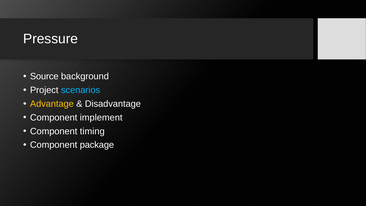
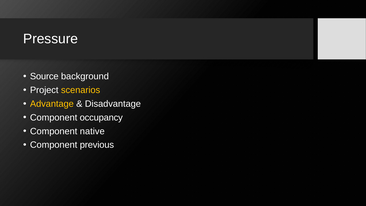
scenarios colour: light blue -> yellow
implement: implement -> occupancy
timing: timing -> native
package: package -> previous
